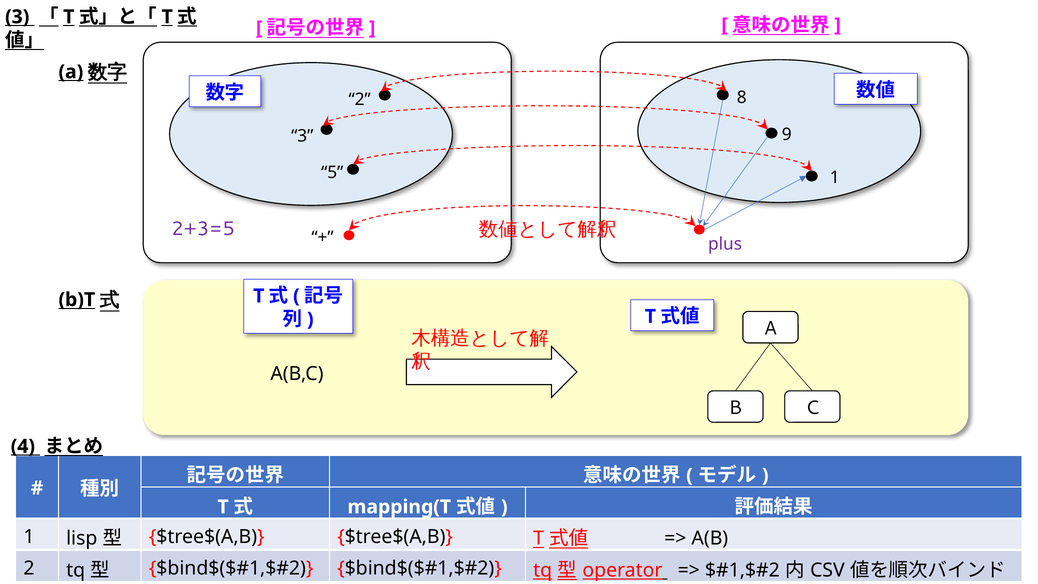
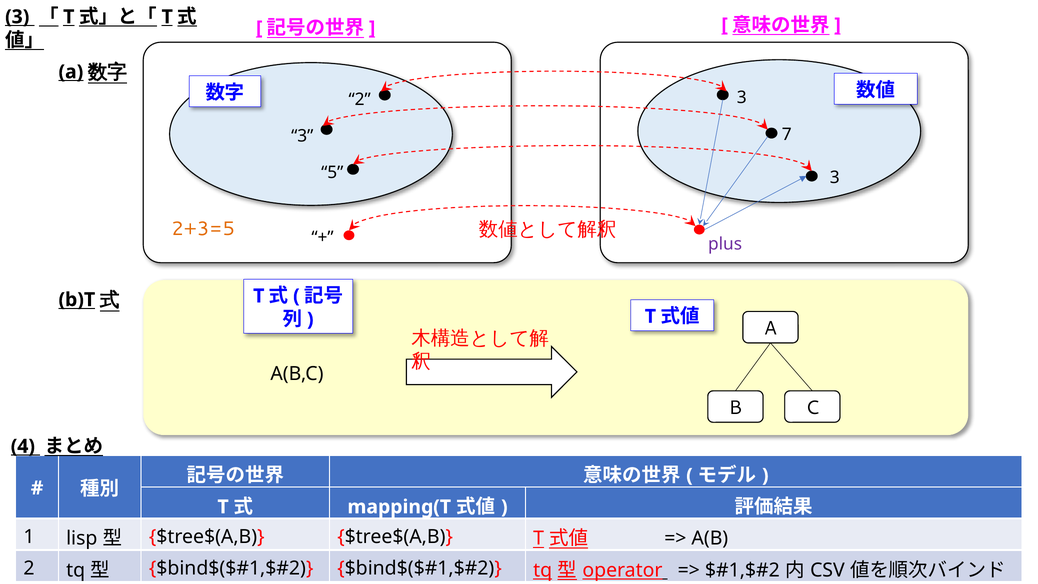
2 8: 8 -> 3
9: 9 -> 7
5 1: 1 -> 3
2+3=5 colour: purple -> orange
